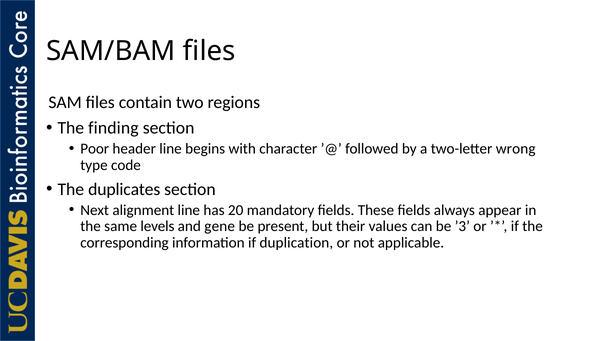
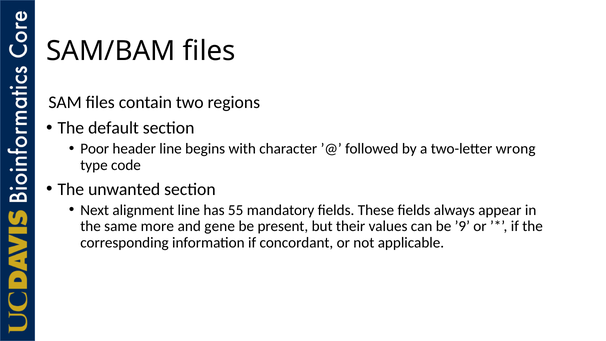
finding: finding -> default
duplicates: duplicates -> unwanted
20: 20 -> 55
levels: levels -> more
’3: ’3 -> ’9
duplication: duplication -> concordant
